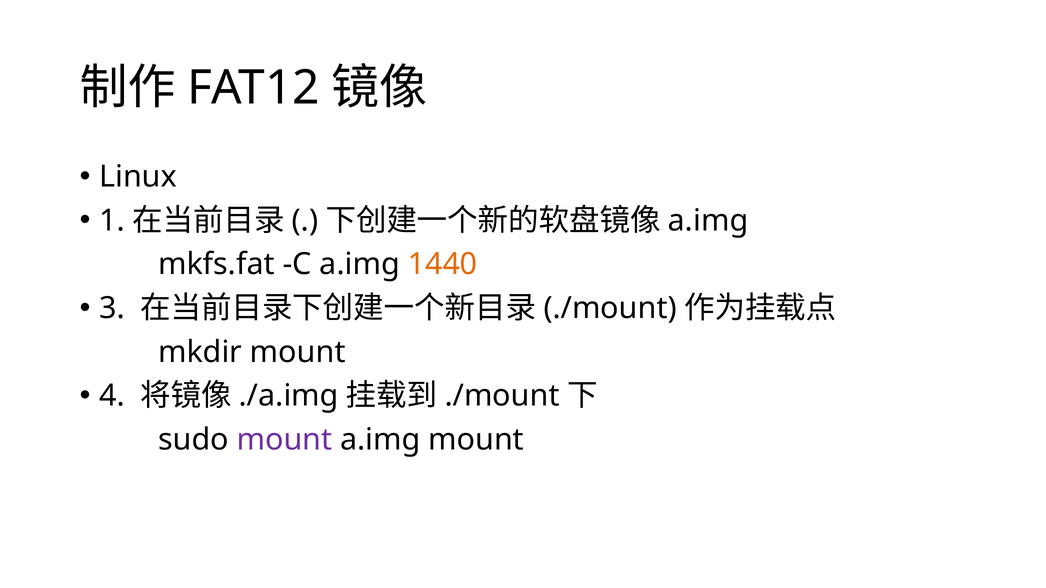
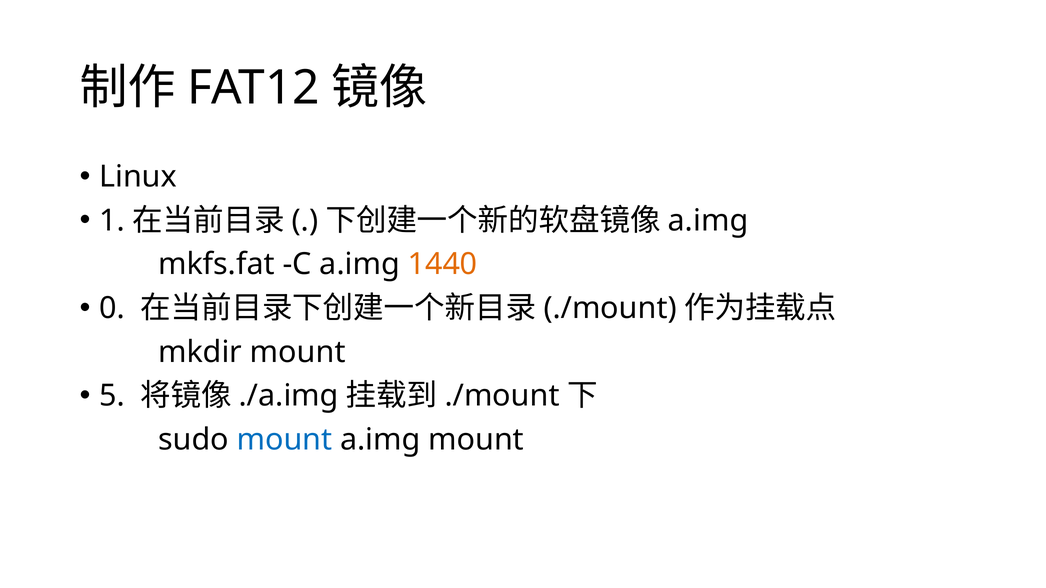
3: 3 -> 0
4: 4 -> 5
mount at (284, 440) colour: purple -> blue
